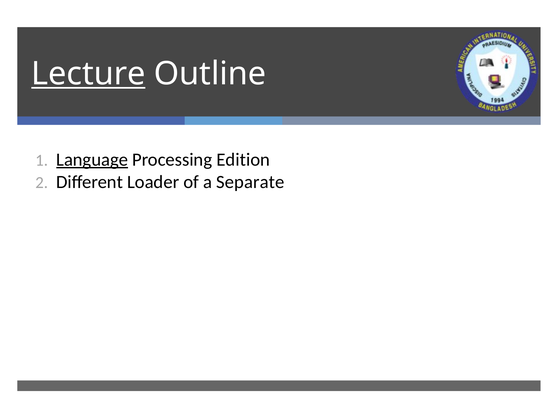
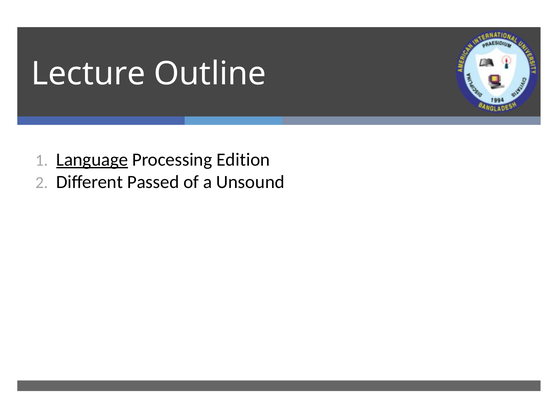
Lecture underline: present -> none
Loader: Loader -> Passed
Separate: Separate -> Unsound
